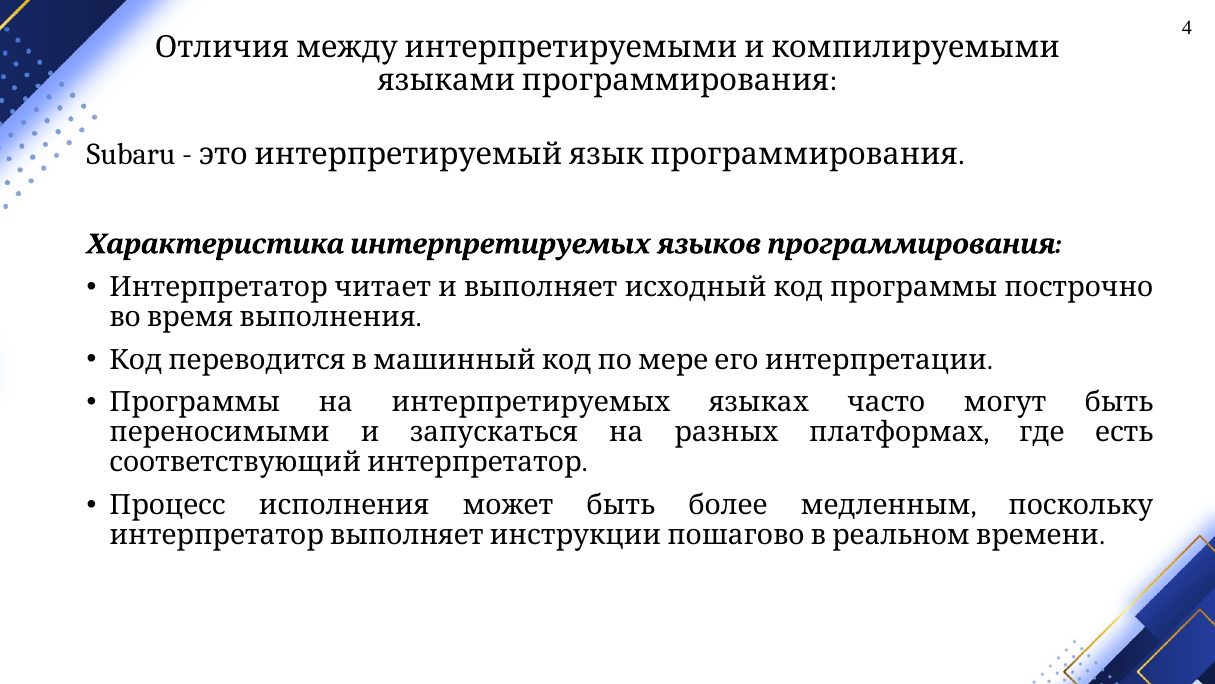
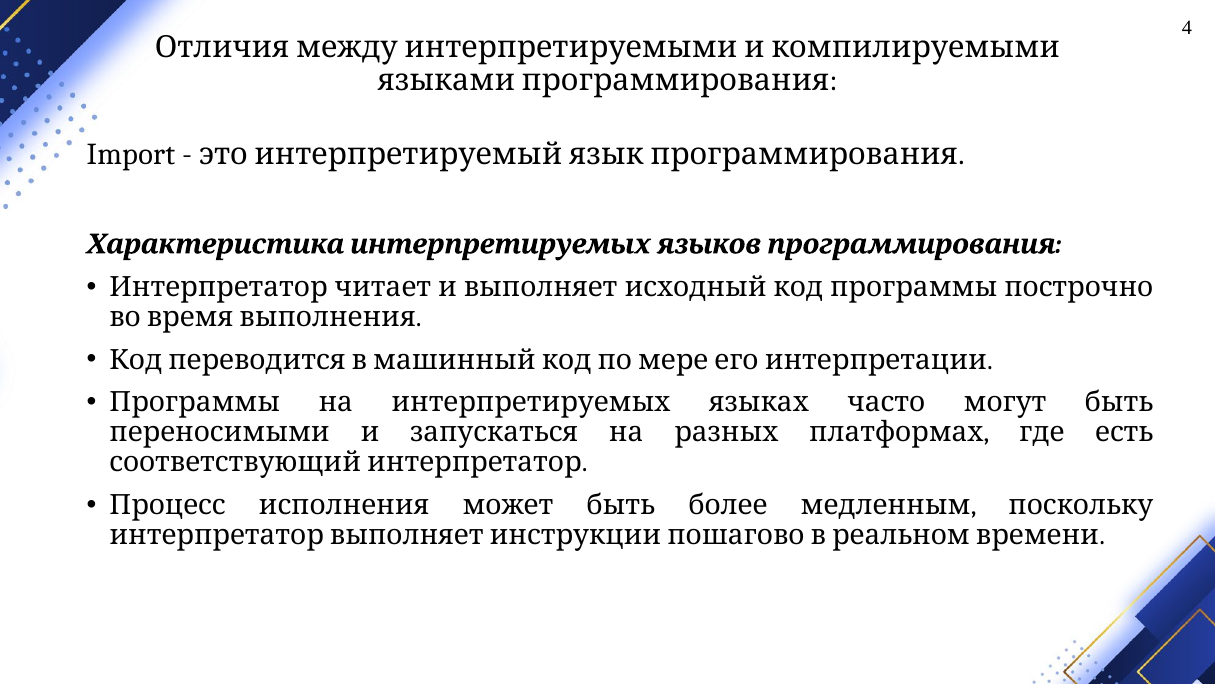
Subaru: Subaru -> Import
